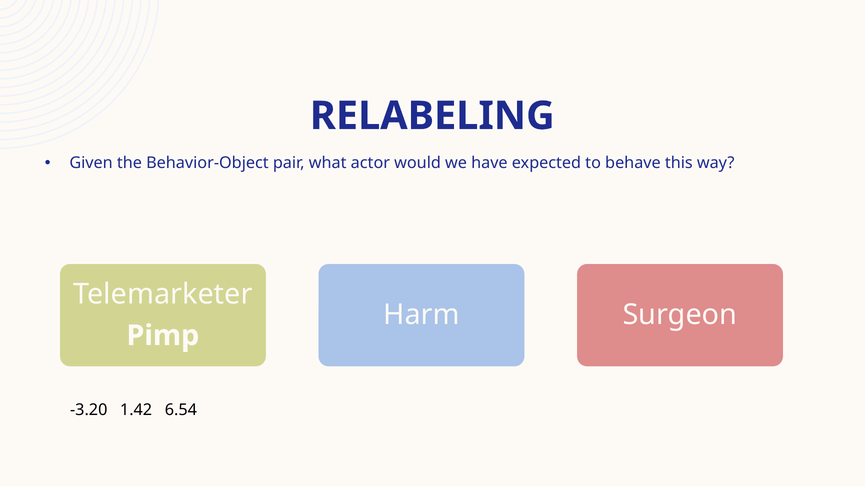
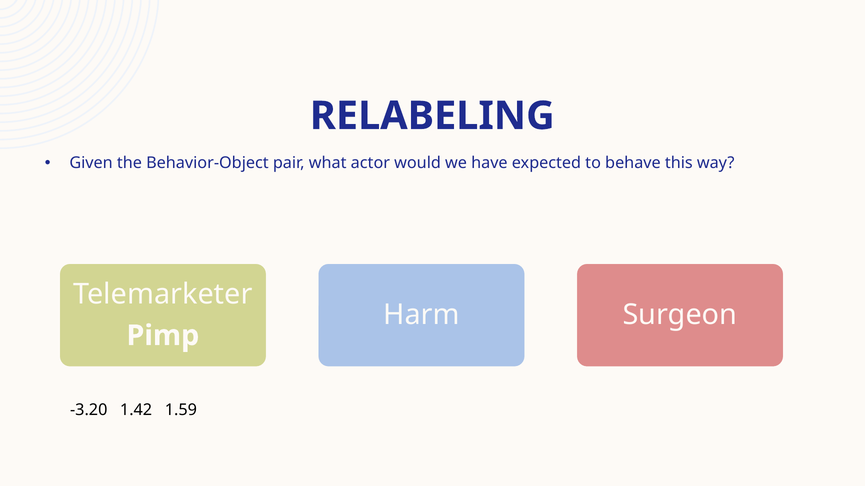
6.54: 6.54 -> 1.59
